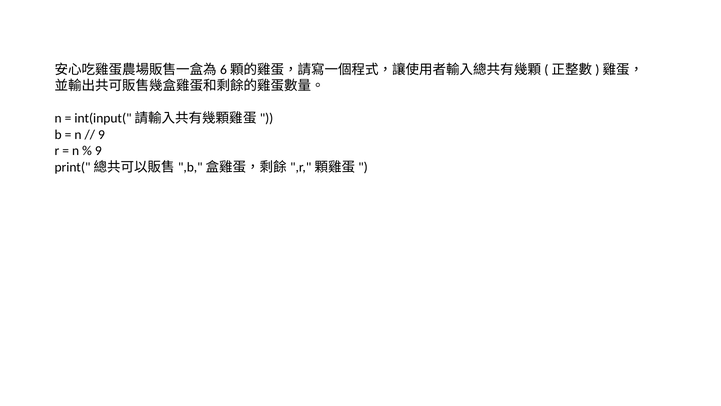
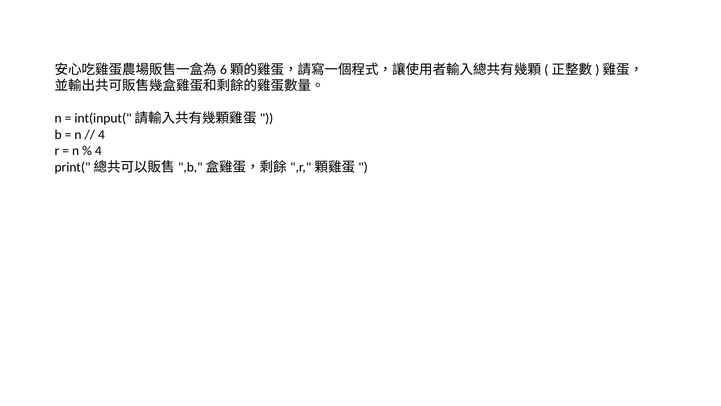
9 at (101, 135): 9 -> 4
9 at (98, 151): 9 -> 4
